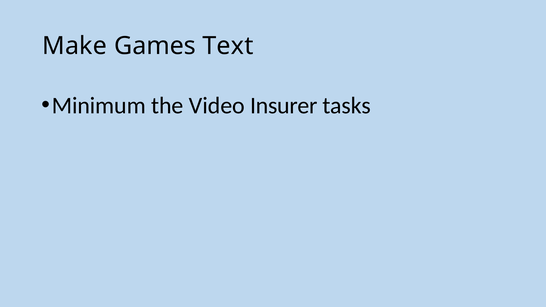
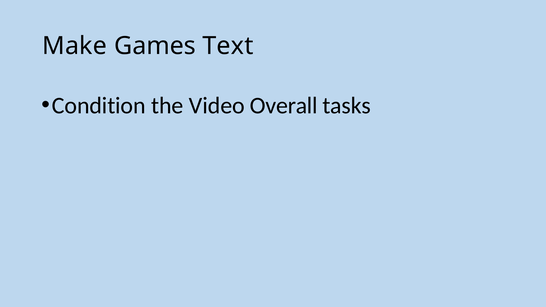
Minimum: Minimum -> Condition
Insurer: Insurer -> Overall
